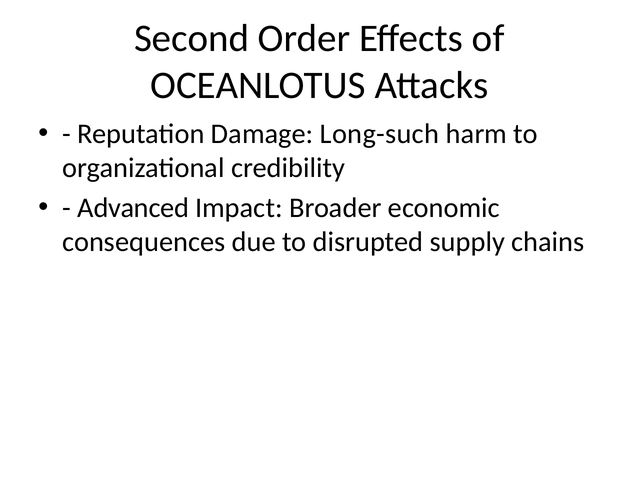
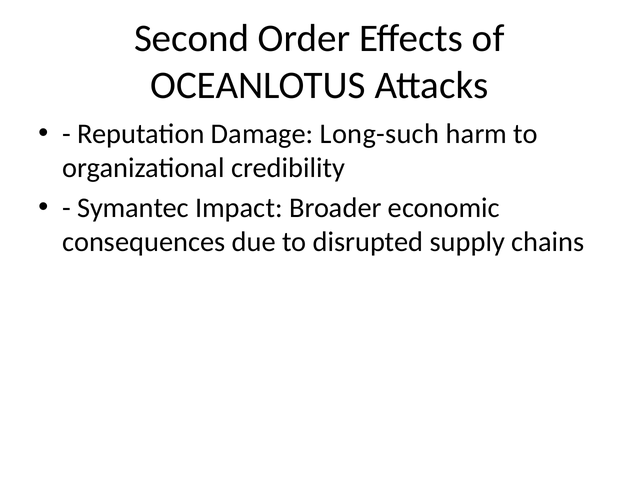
Advanced: Advanced -> Symantec
